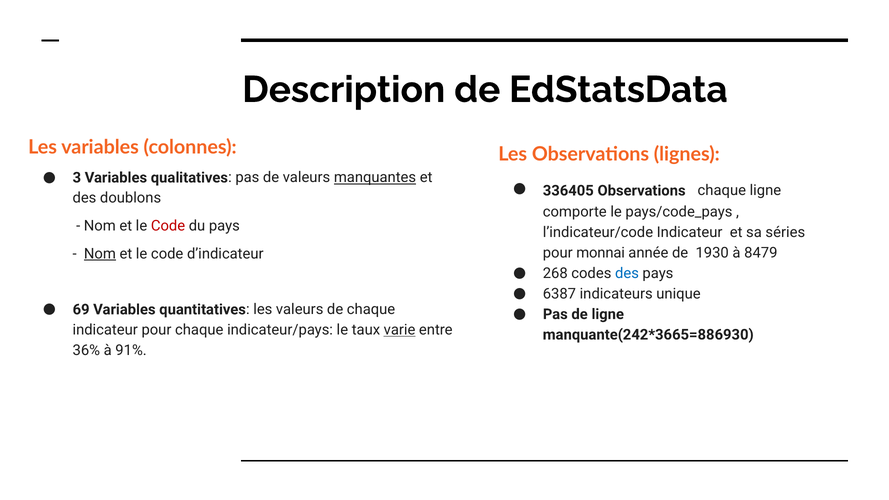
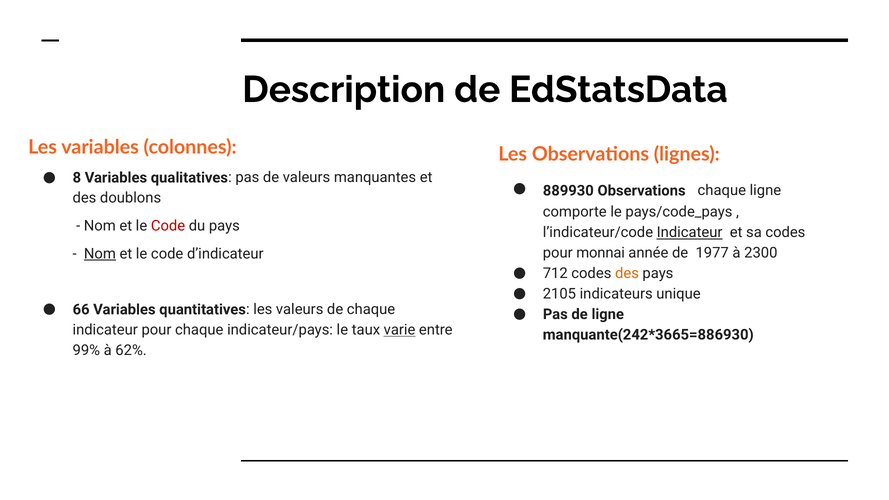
3: 3 -> 8
manquantes underline: present -> none
336405: 336405 -> 889930
Indicateur at (690, 232) underline: none -> present
sa séries: séries -> codes
1930: 1930 -> 1977
8479: 8479 -> 2300
268: 268 -> 712
des at (627, 273) colour: blue -> orange
6387: 6387 -> 2105
69: 69 -> 66
36%: 36% -> 99%
91%: 91% -> 62%
